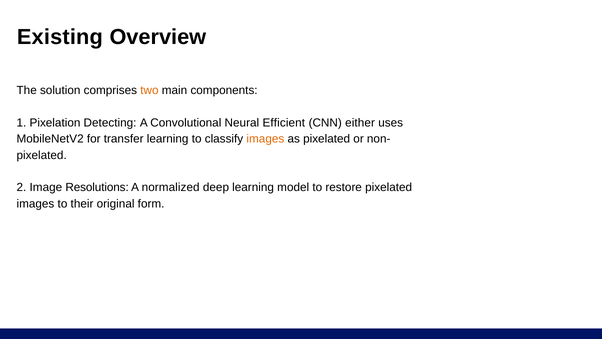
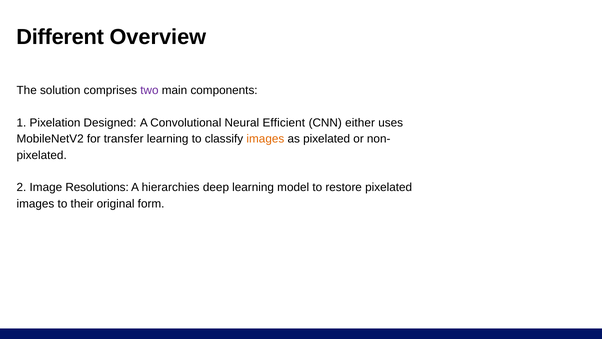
Existing: Existing -> Different
two colour: orange -> purple
Detecting: Detecting -> Designed
normalized: normalized -> hierarchies
